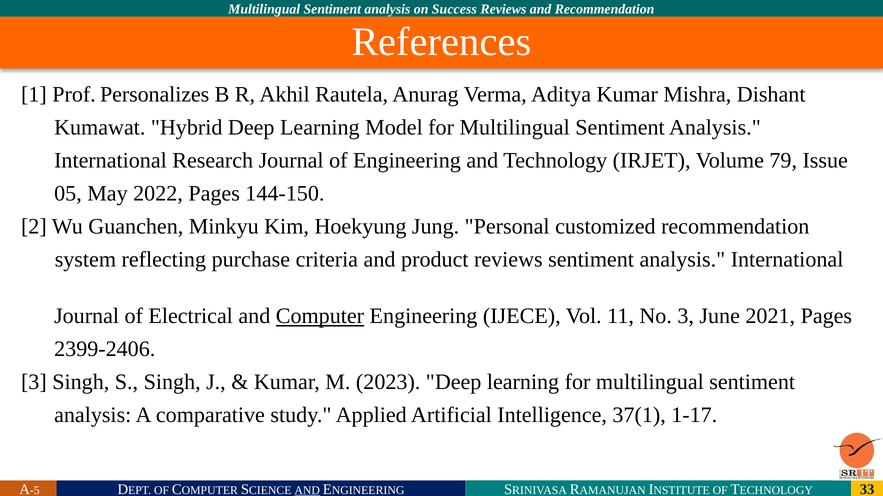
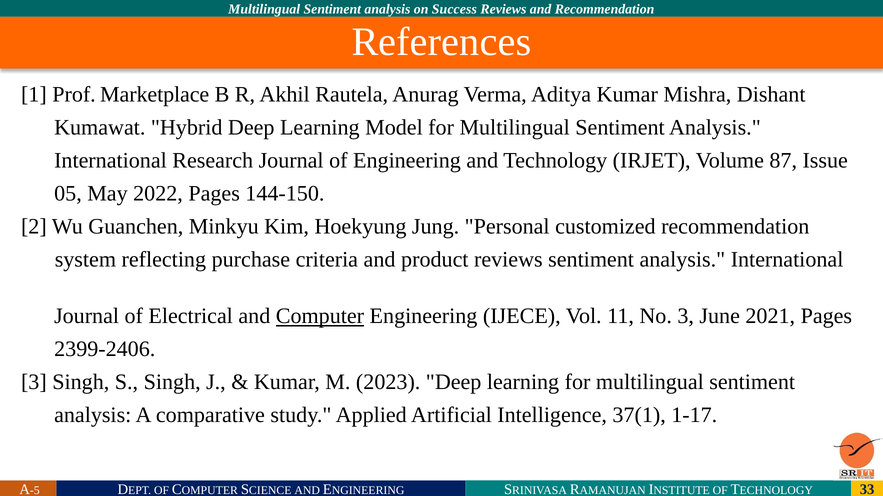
Personalizes: Personalizes -> Marketplace
79: 79 -> 87
AND at (307, 491) underline: present -> none
